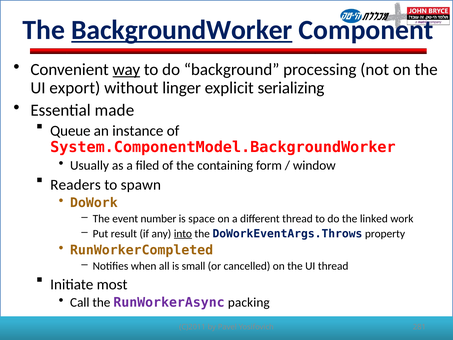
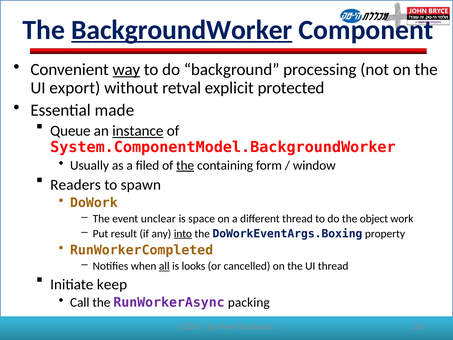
linger: linger -> retval
serializing: serializing -> protected
instance underline: none -> present
the at (185, 165) underline: none -> present
number: number -> unclear
linked: linked -> object
DoWorkEventArgs.Throws: DoWorkEventArgs.Throws -> DoWorkEventArgs.Boxing
all underline: none -> present
small: small -> looks
most: most -> keep
